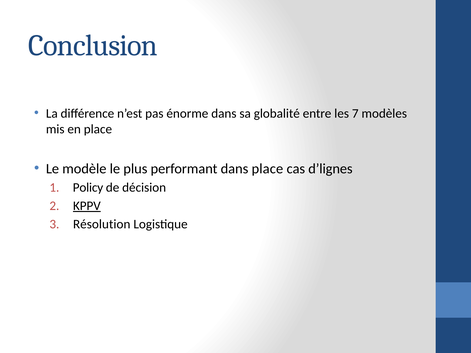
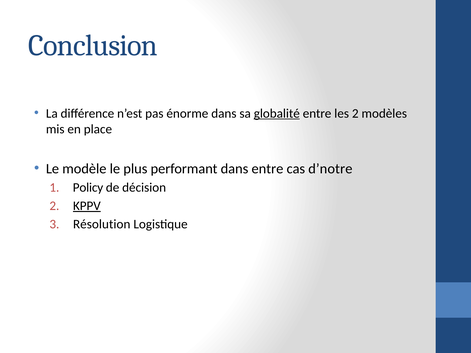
globalité underline: none -> present
les 7: 7 -> 2
dans place: place -> entre
d’lignes: d’lignes -> d’notre
